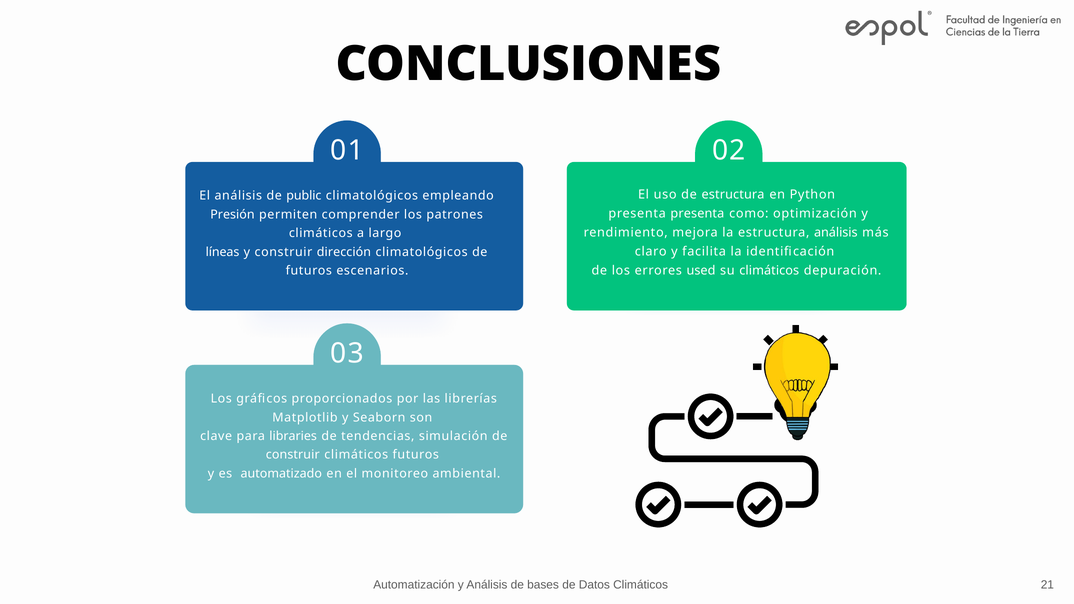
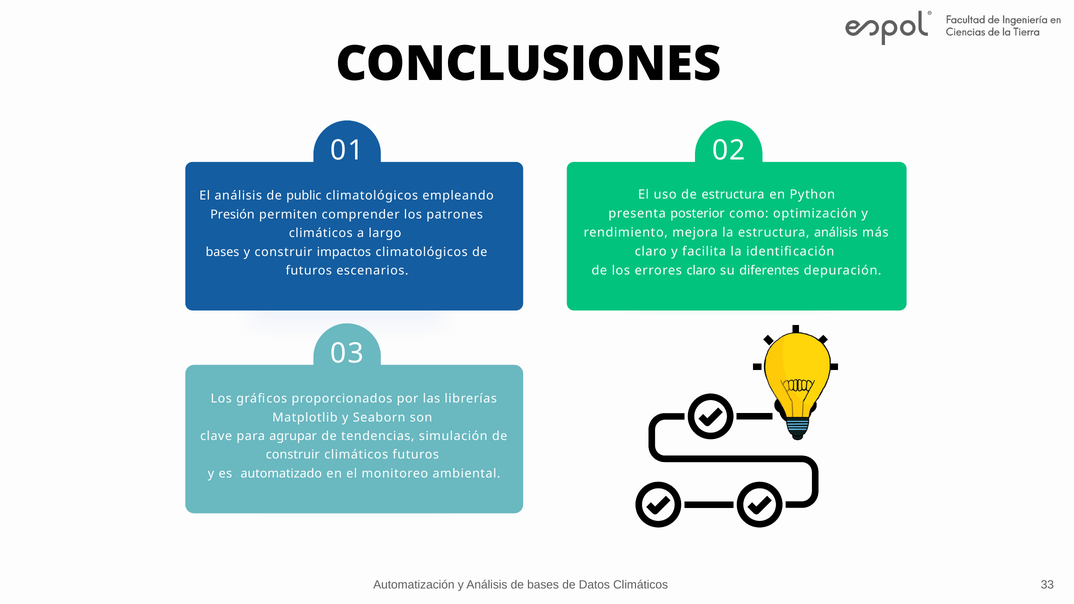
presenta presenta: presenta -> posterior
líneas at (223, 252): líneas -> bases
dirección: dirección -> impactos
errores used: used -> claro
su climáticos: climáticos -> diferentes
libraries: libraries -> agrupar
21: 21 -> 33
